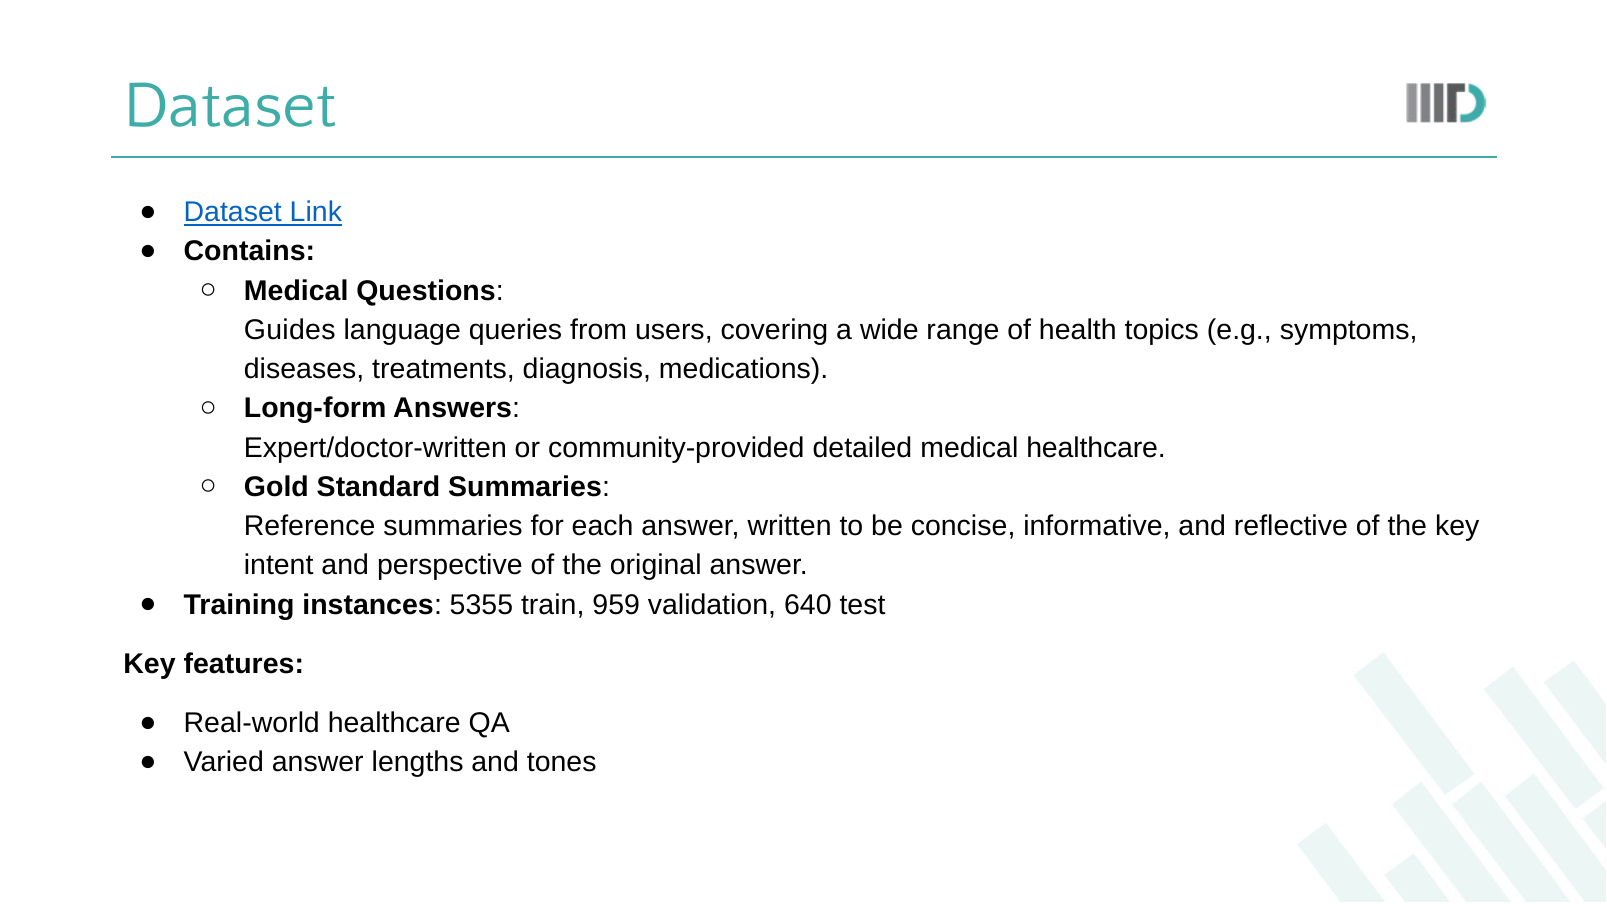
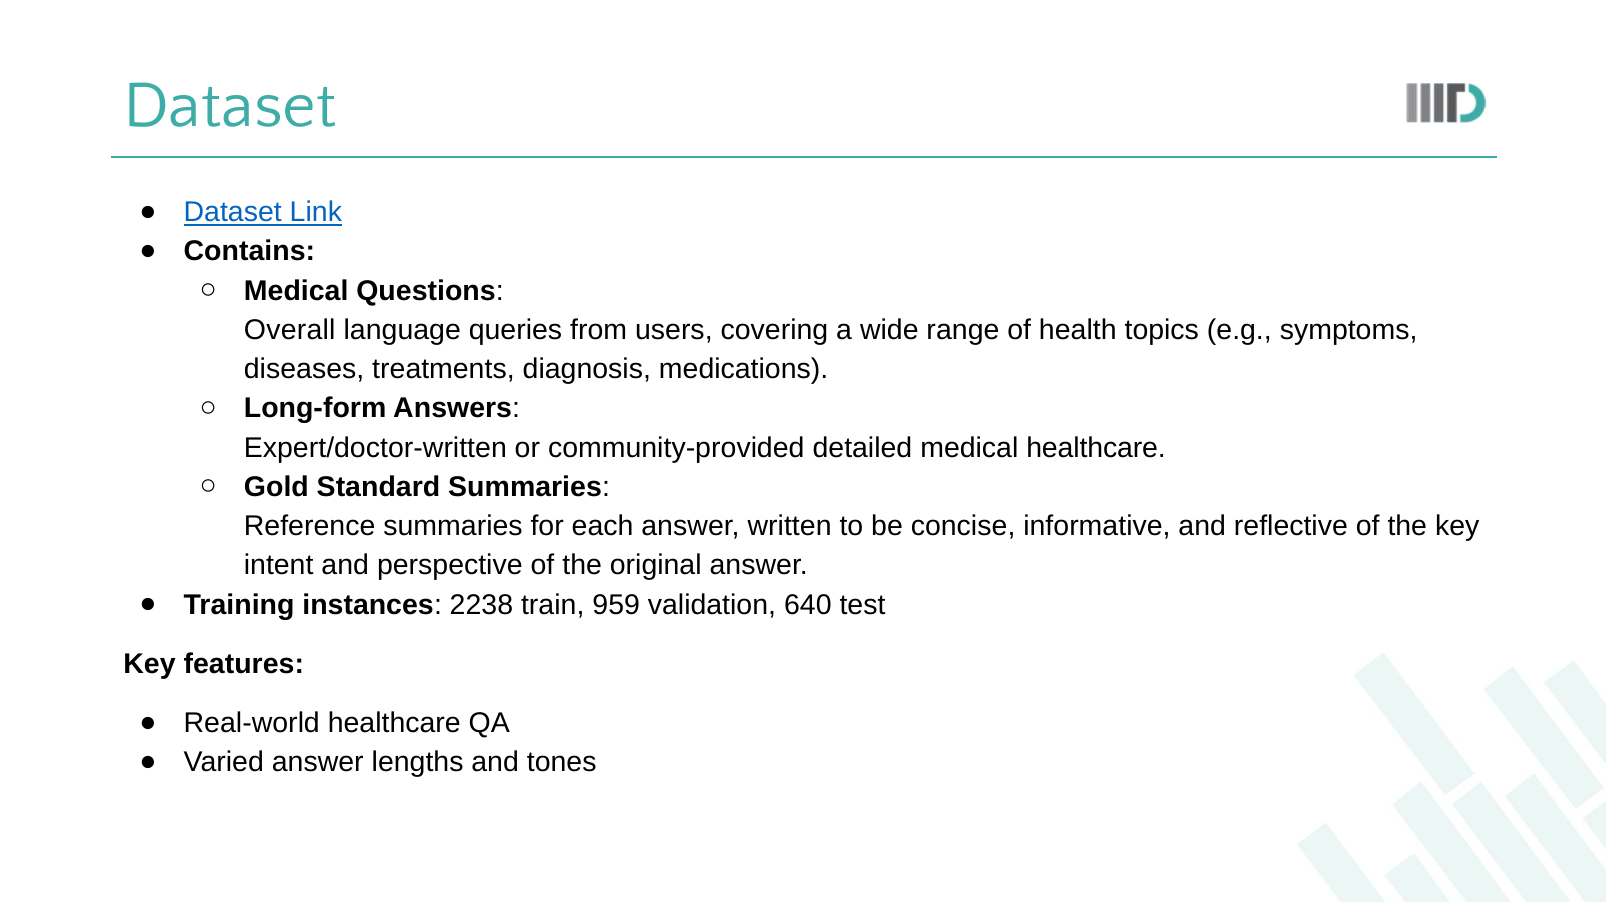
Guides: Guides -> Overall
5355: 5355 -> 2238
